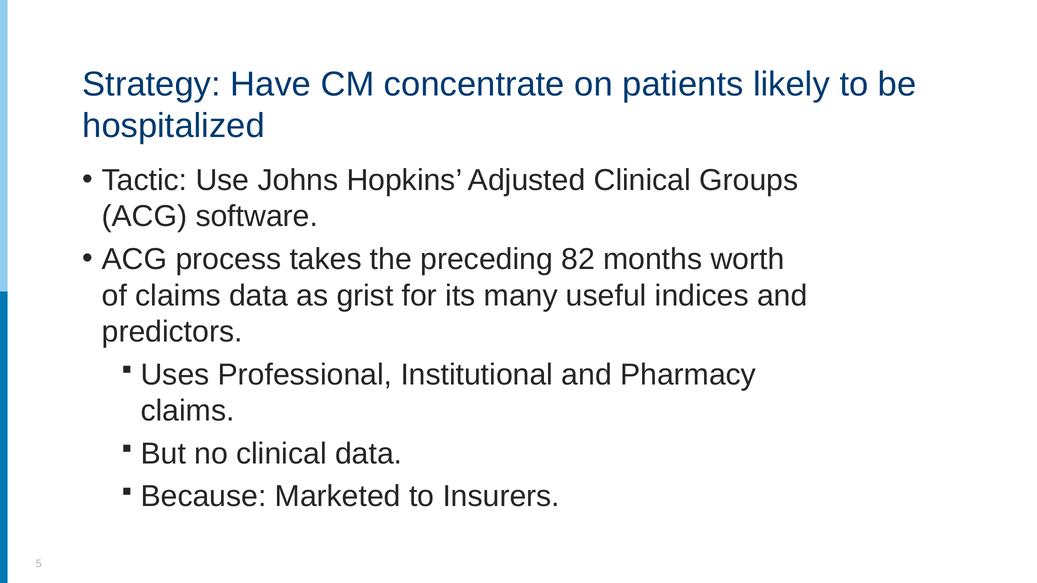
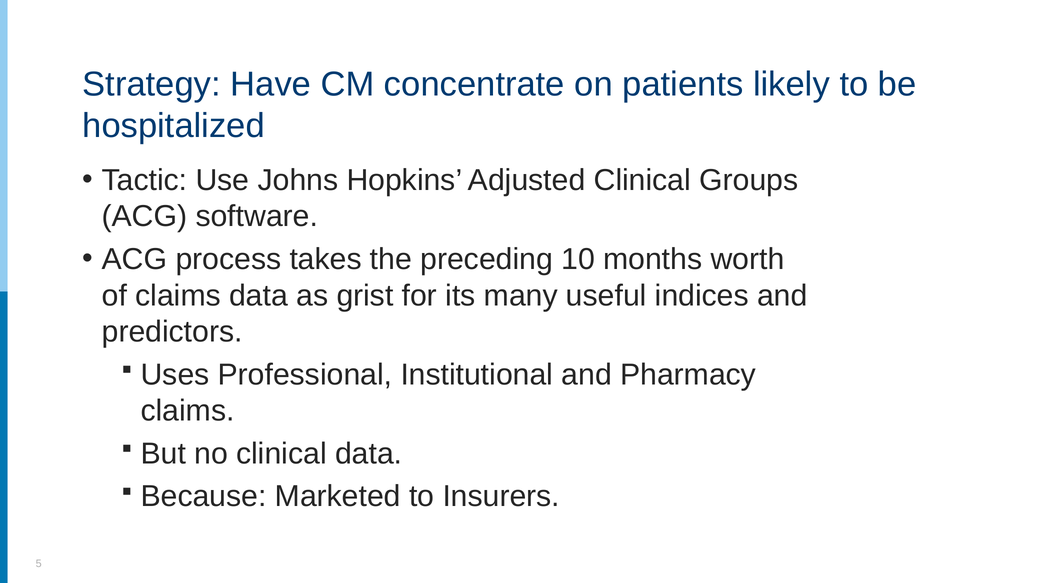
82: 82 -> 10
